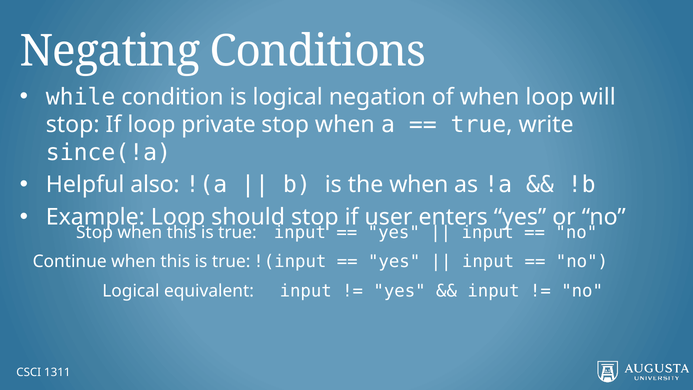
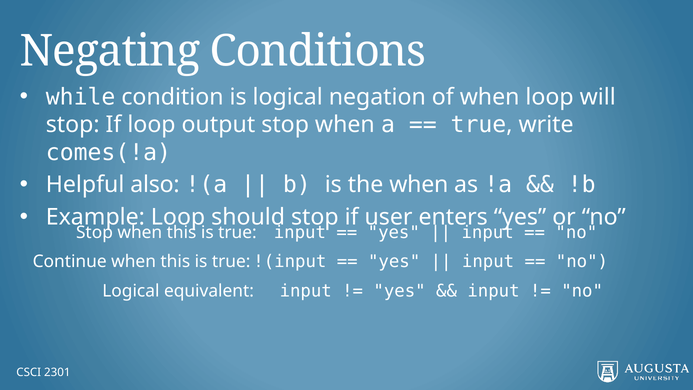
private: private -> output
since(!a: since(!a -> comes(!a
1311: 1311 -> 2301
